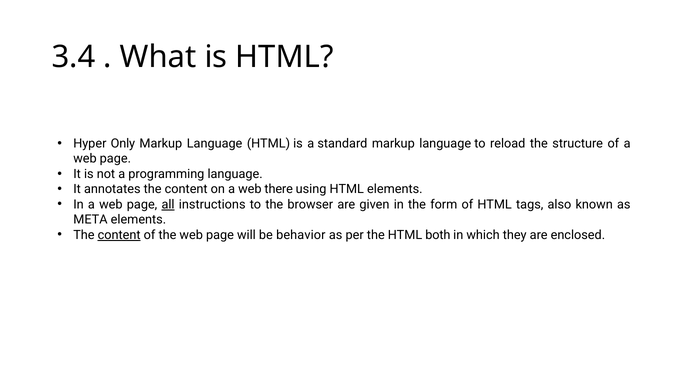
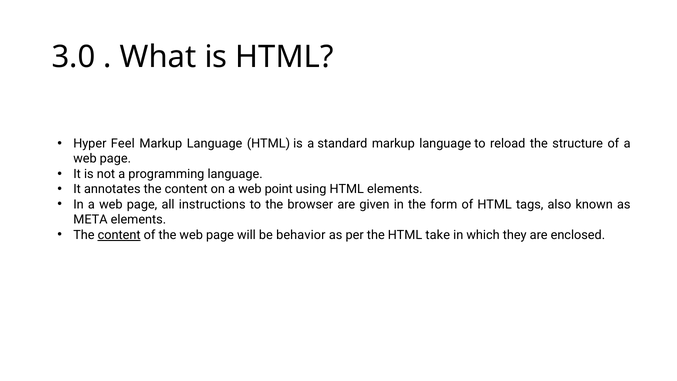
3.4: 3.4 -> 3.0
Only: Only -> Feel
there: there -> point
all underline: present -> none
both: both -> take
